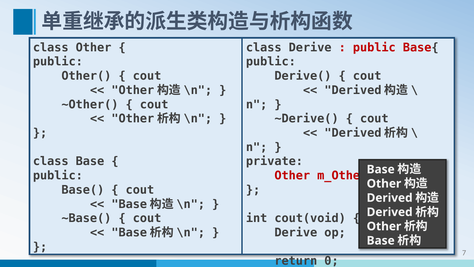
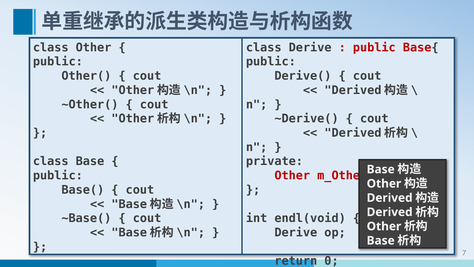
cout(void: cout(void -> endl(void
